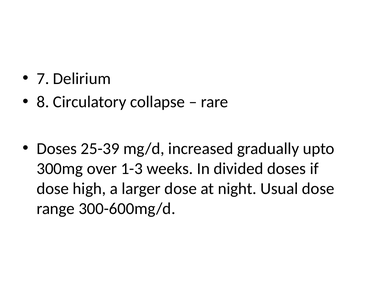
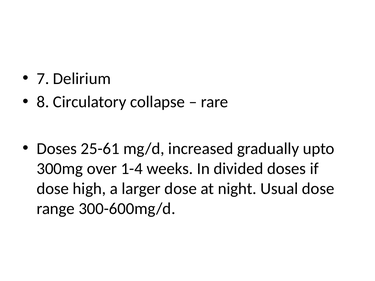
25-39: 25-39 -> 25-61
1-3: 1-3 -> 1-4
